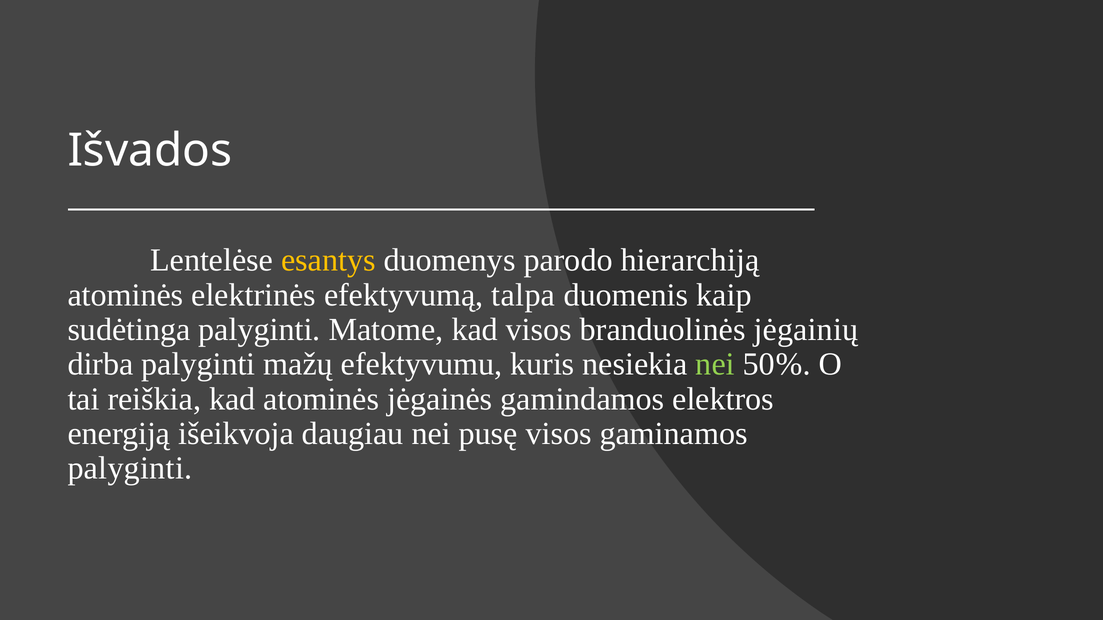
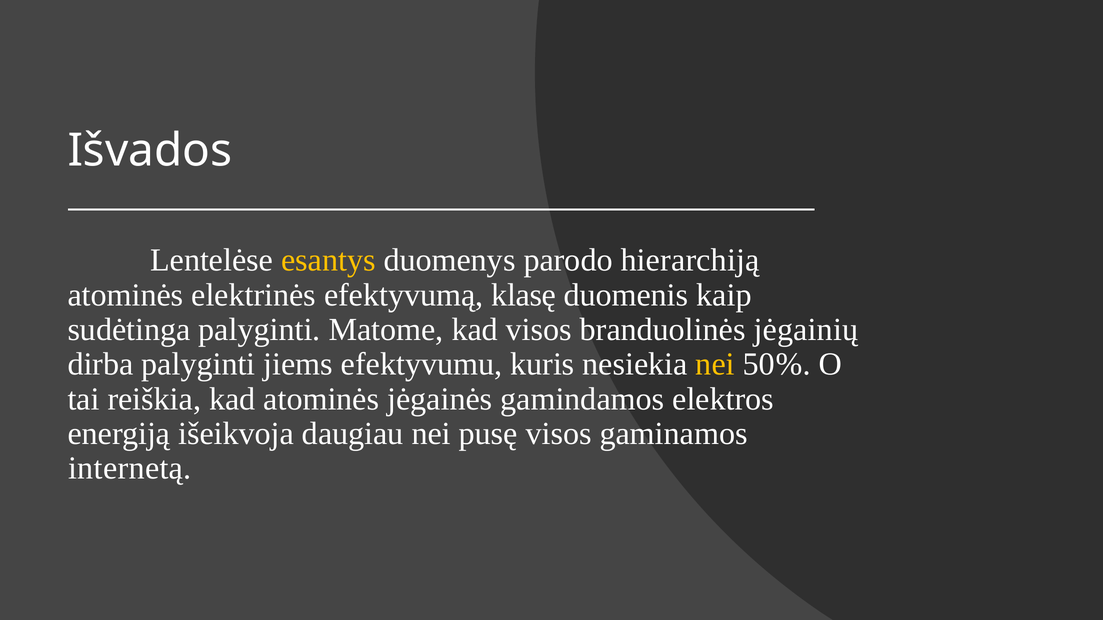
talpa: talpa -> klasę
mažų: mažų -> jiems
nei at (715, 365) colour: light green -> yellow
palyginti at (130, 469): palyginti -> internetą
